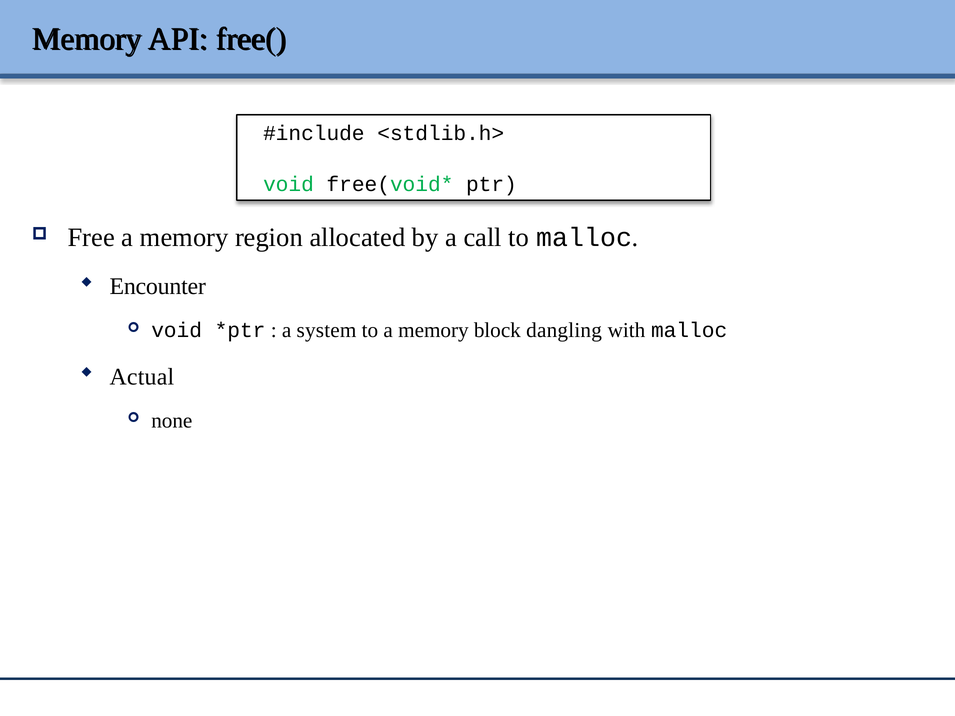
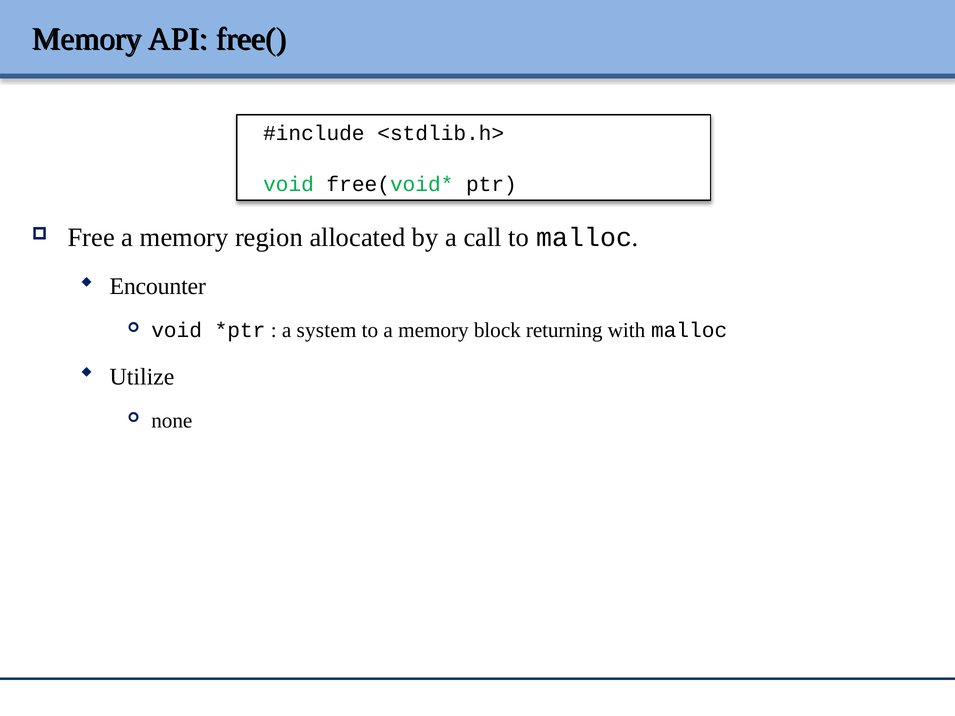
dangling: dangling -> returning
Actual: Actual -> Utilize
